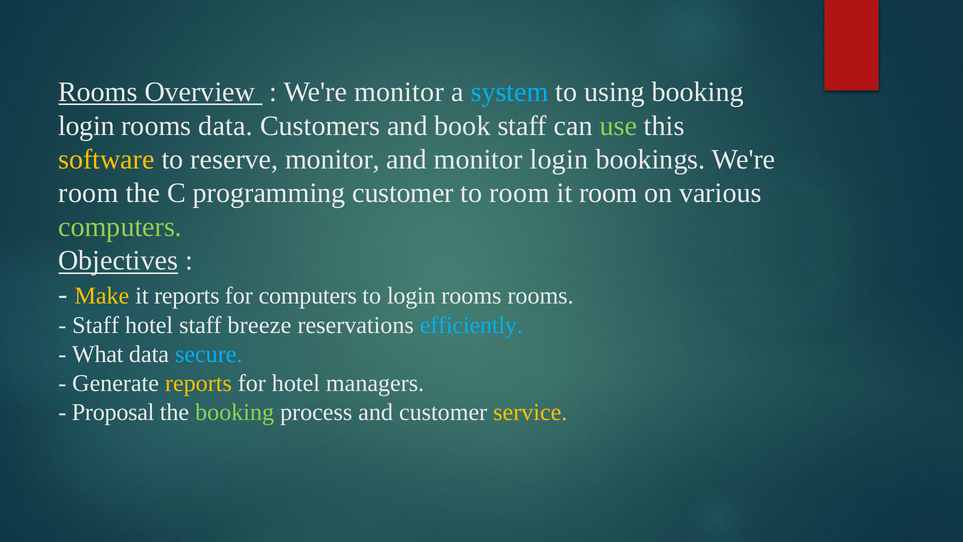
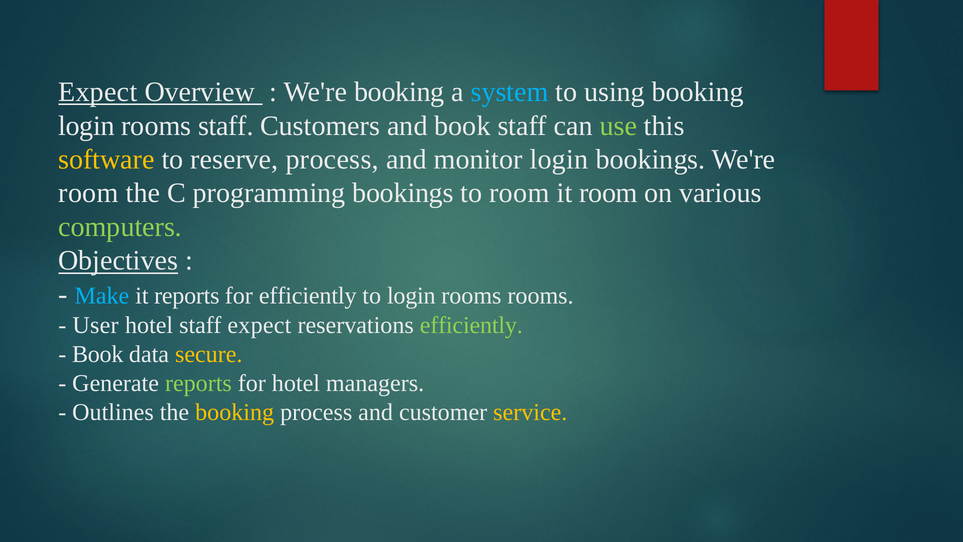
Rooms at (98, 92): Rooms -> Expect
We're monitor: monitor -> booking
rooms data: data -> staff
reserve monitor: monitor -> process
programming customer: customer -> bookings
Make colour: yellow -> light blue
for computers: computers -> efficiently
Staff at (96, 325): Staff -> User
staff breeze: breeze -> expect
efficiently at (471, 325) colour: light blue -> light green
What at (98, 354): What -> Book
secure colour: light blue -> yellow
reports at (198, 383) colour: yellow -> light green
Proposal: Proposal -> Outlines
booking at (235, 412) colour: light green -> yellow
